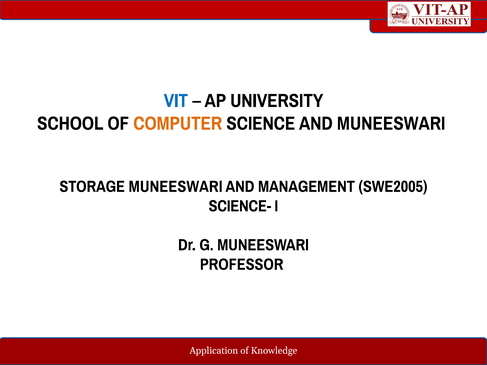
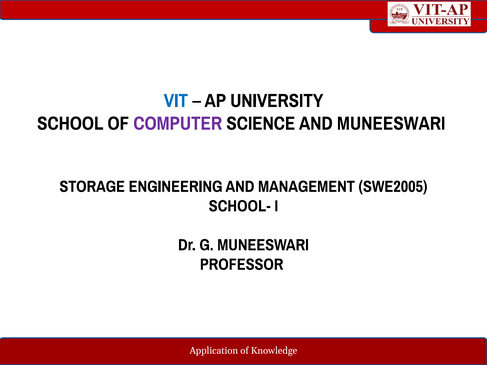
COMPUTER colour: orange -> purple
STORAGE MUNEESWARI: MUNEESWARI -> ENGINEERING
SCIENCE-: SCIENCE- -> SCHOOL-
